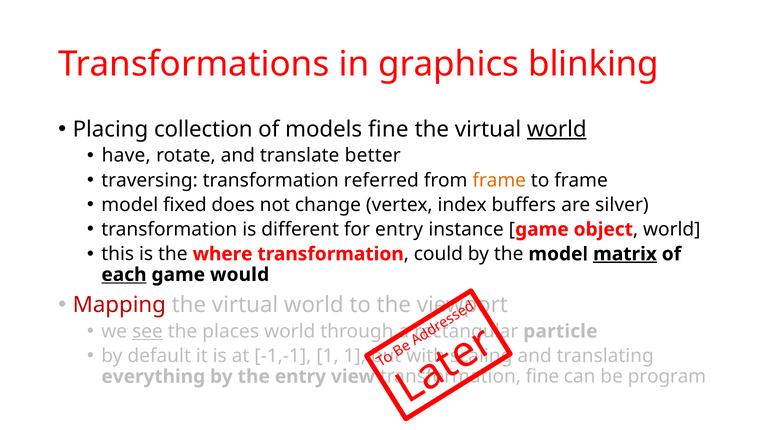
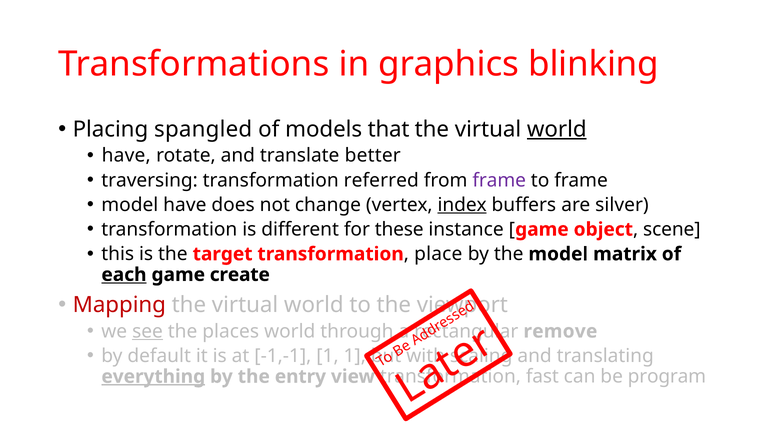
collection: collection -> spangled
models fine: fine -> that
frame at (499, 180) colour: orange -> purple
model fixed: fixed -> have
index underline: none -> present
for entry: entry -> these
world at (672, 230): world -> scene
where: where -> target
could: could -> place
matrix underline: present -> none
would: would -> create
particle: particle -> remove
everything underline: none -> present
fine at (542, 377): fine -> fast
